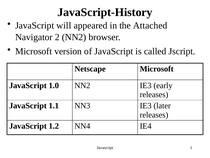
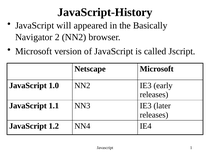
Attached: Attached -> Basically
